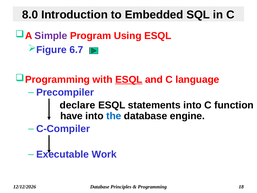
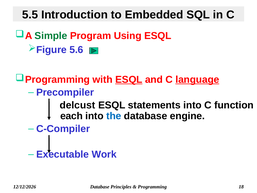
8.0: 8.0 -> 5.5
Simple colour: purple -> green
6.7: 6.7 -> 5.6
language underline: none -> present
declare: declare -> delcust
have: have -> each
